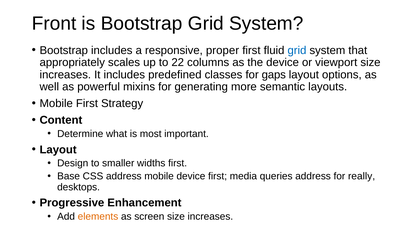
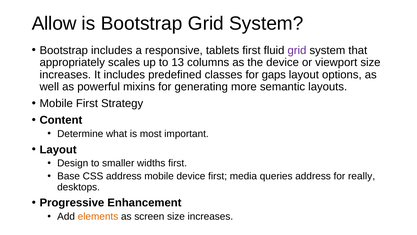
Front: Front -> Allow
proper: proper -> tablets
grid at (297, 50) colour: blue -> purple
22: 22 -> 13
